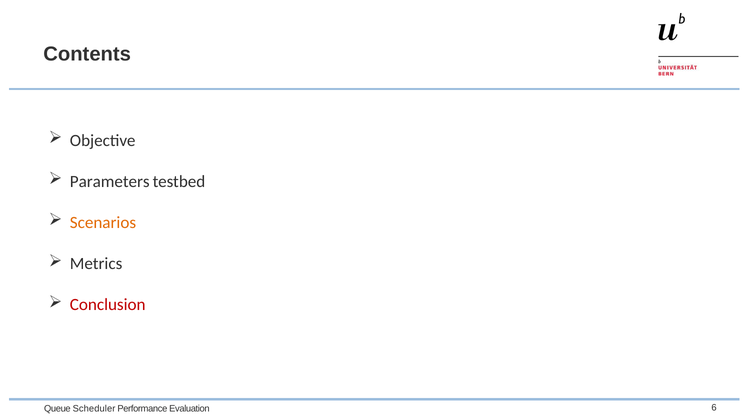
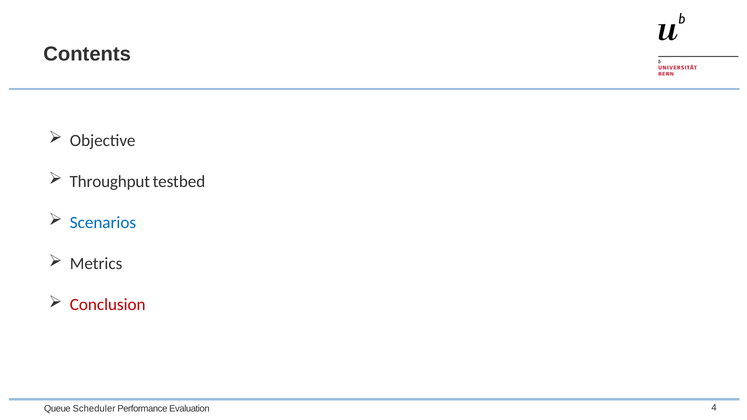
Parameters: Parameters -> Throughput
Scenarios colour: orange -> blue
6: 6 -> 4
